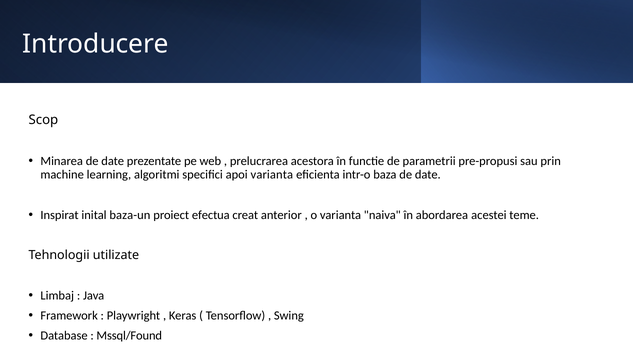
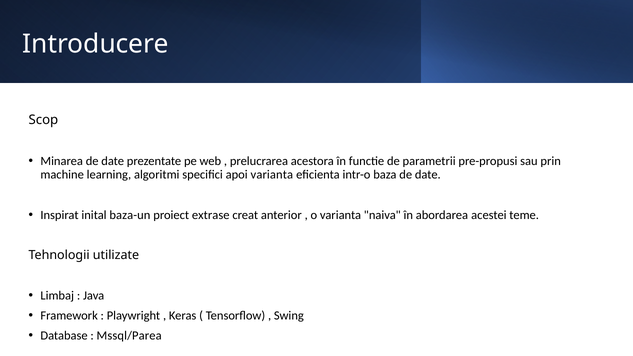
efectua: efectua -> extrase
Mssql/Found: Mssql/Found -> Mssql/Parea
